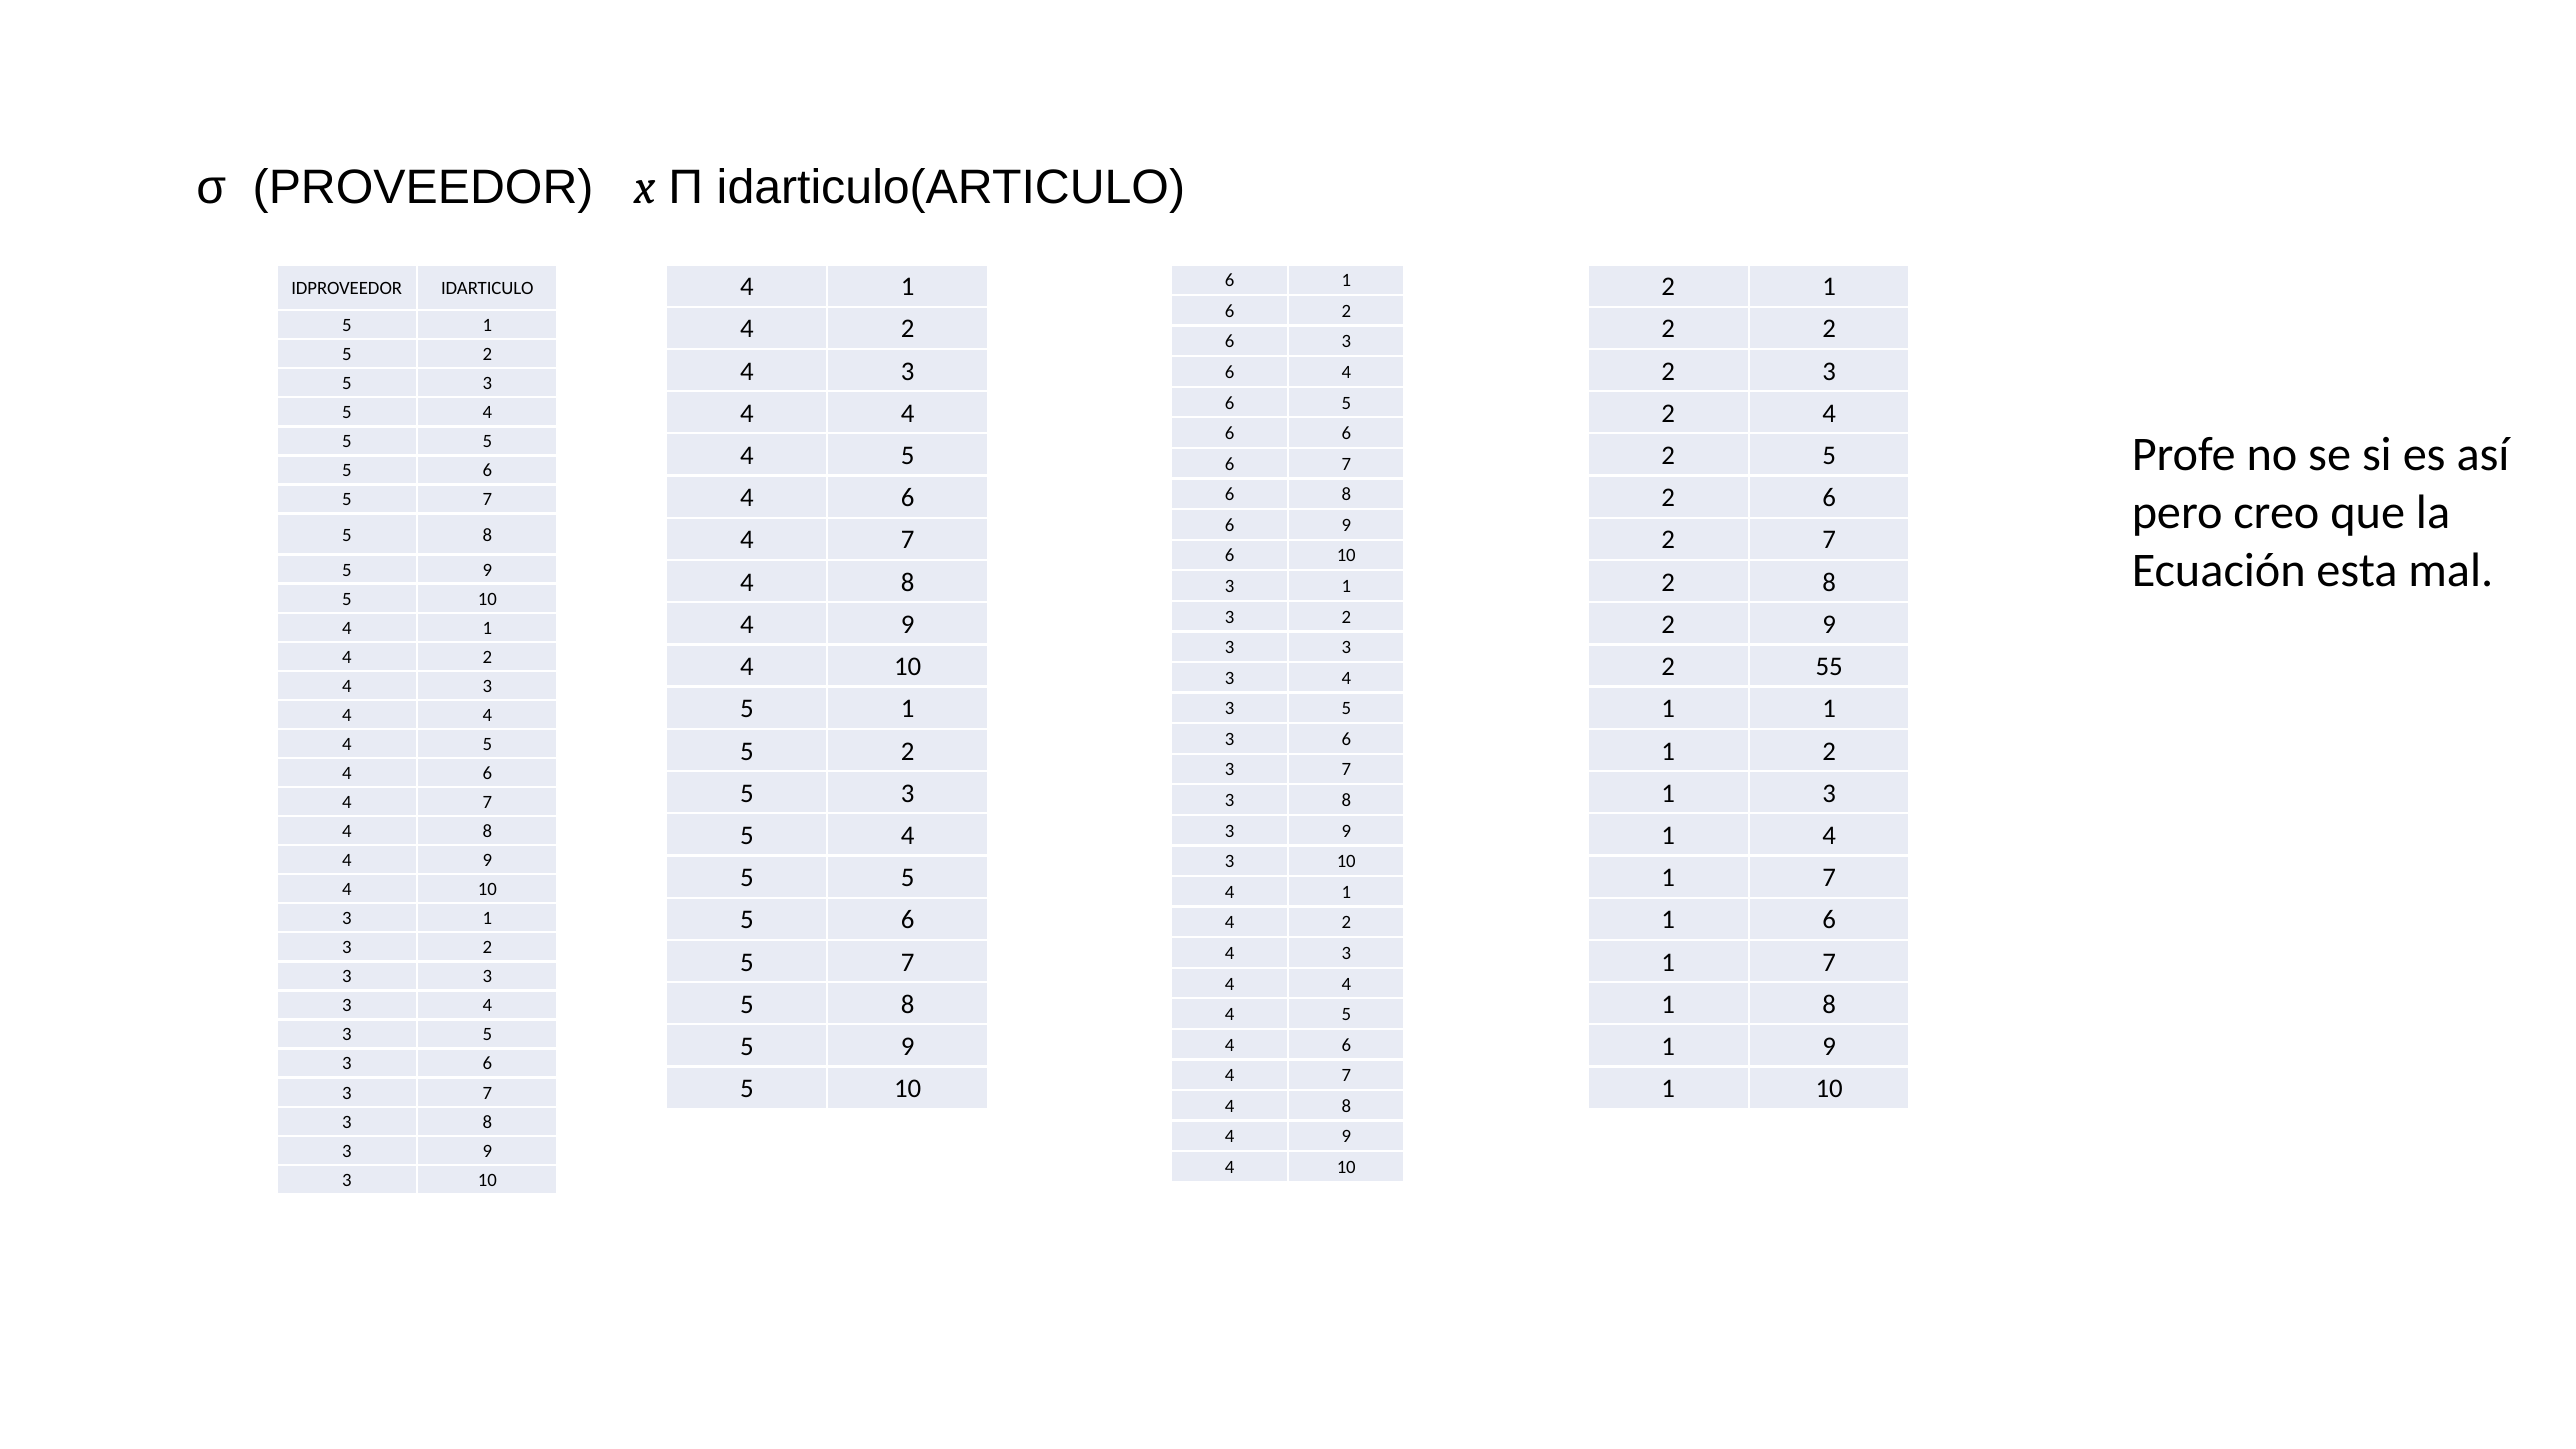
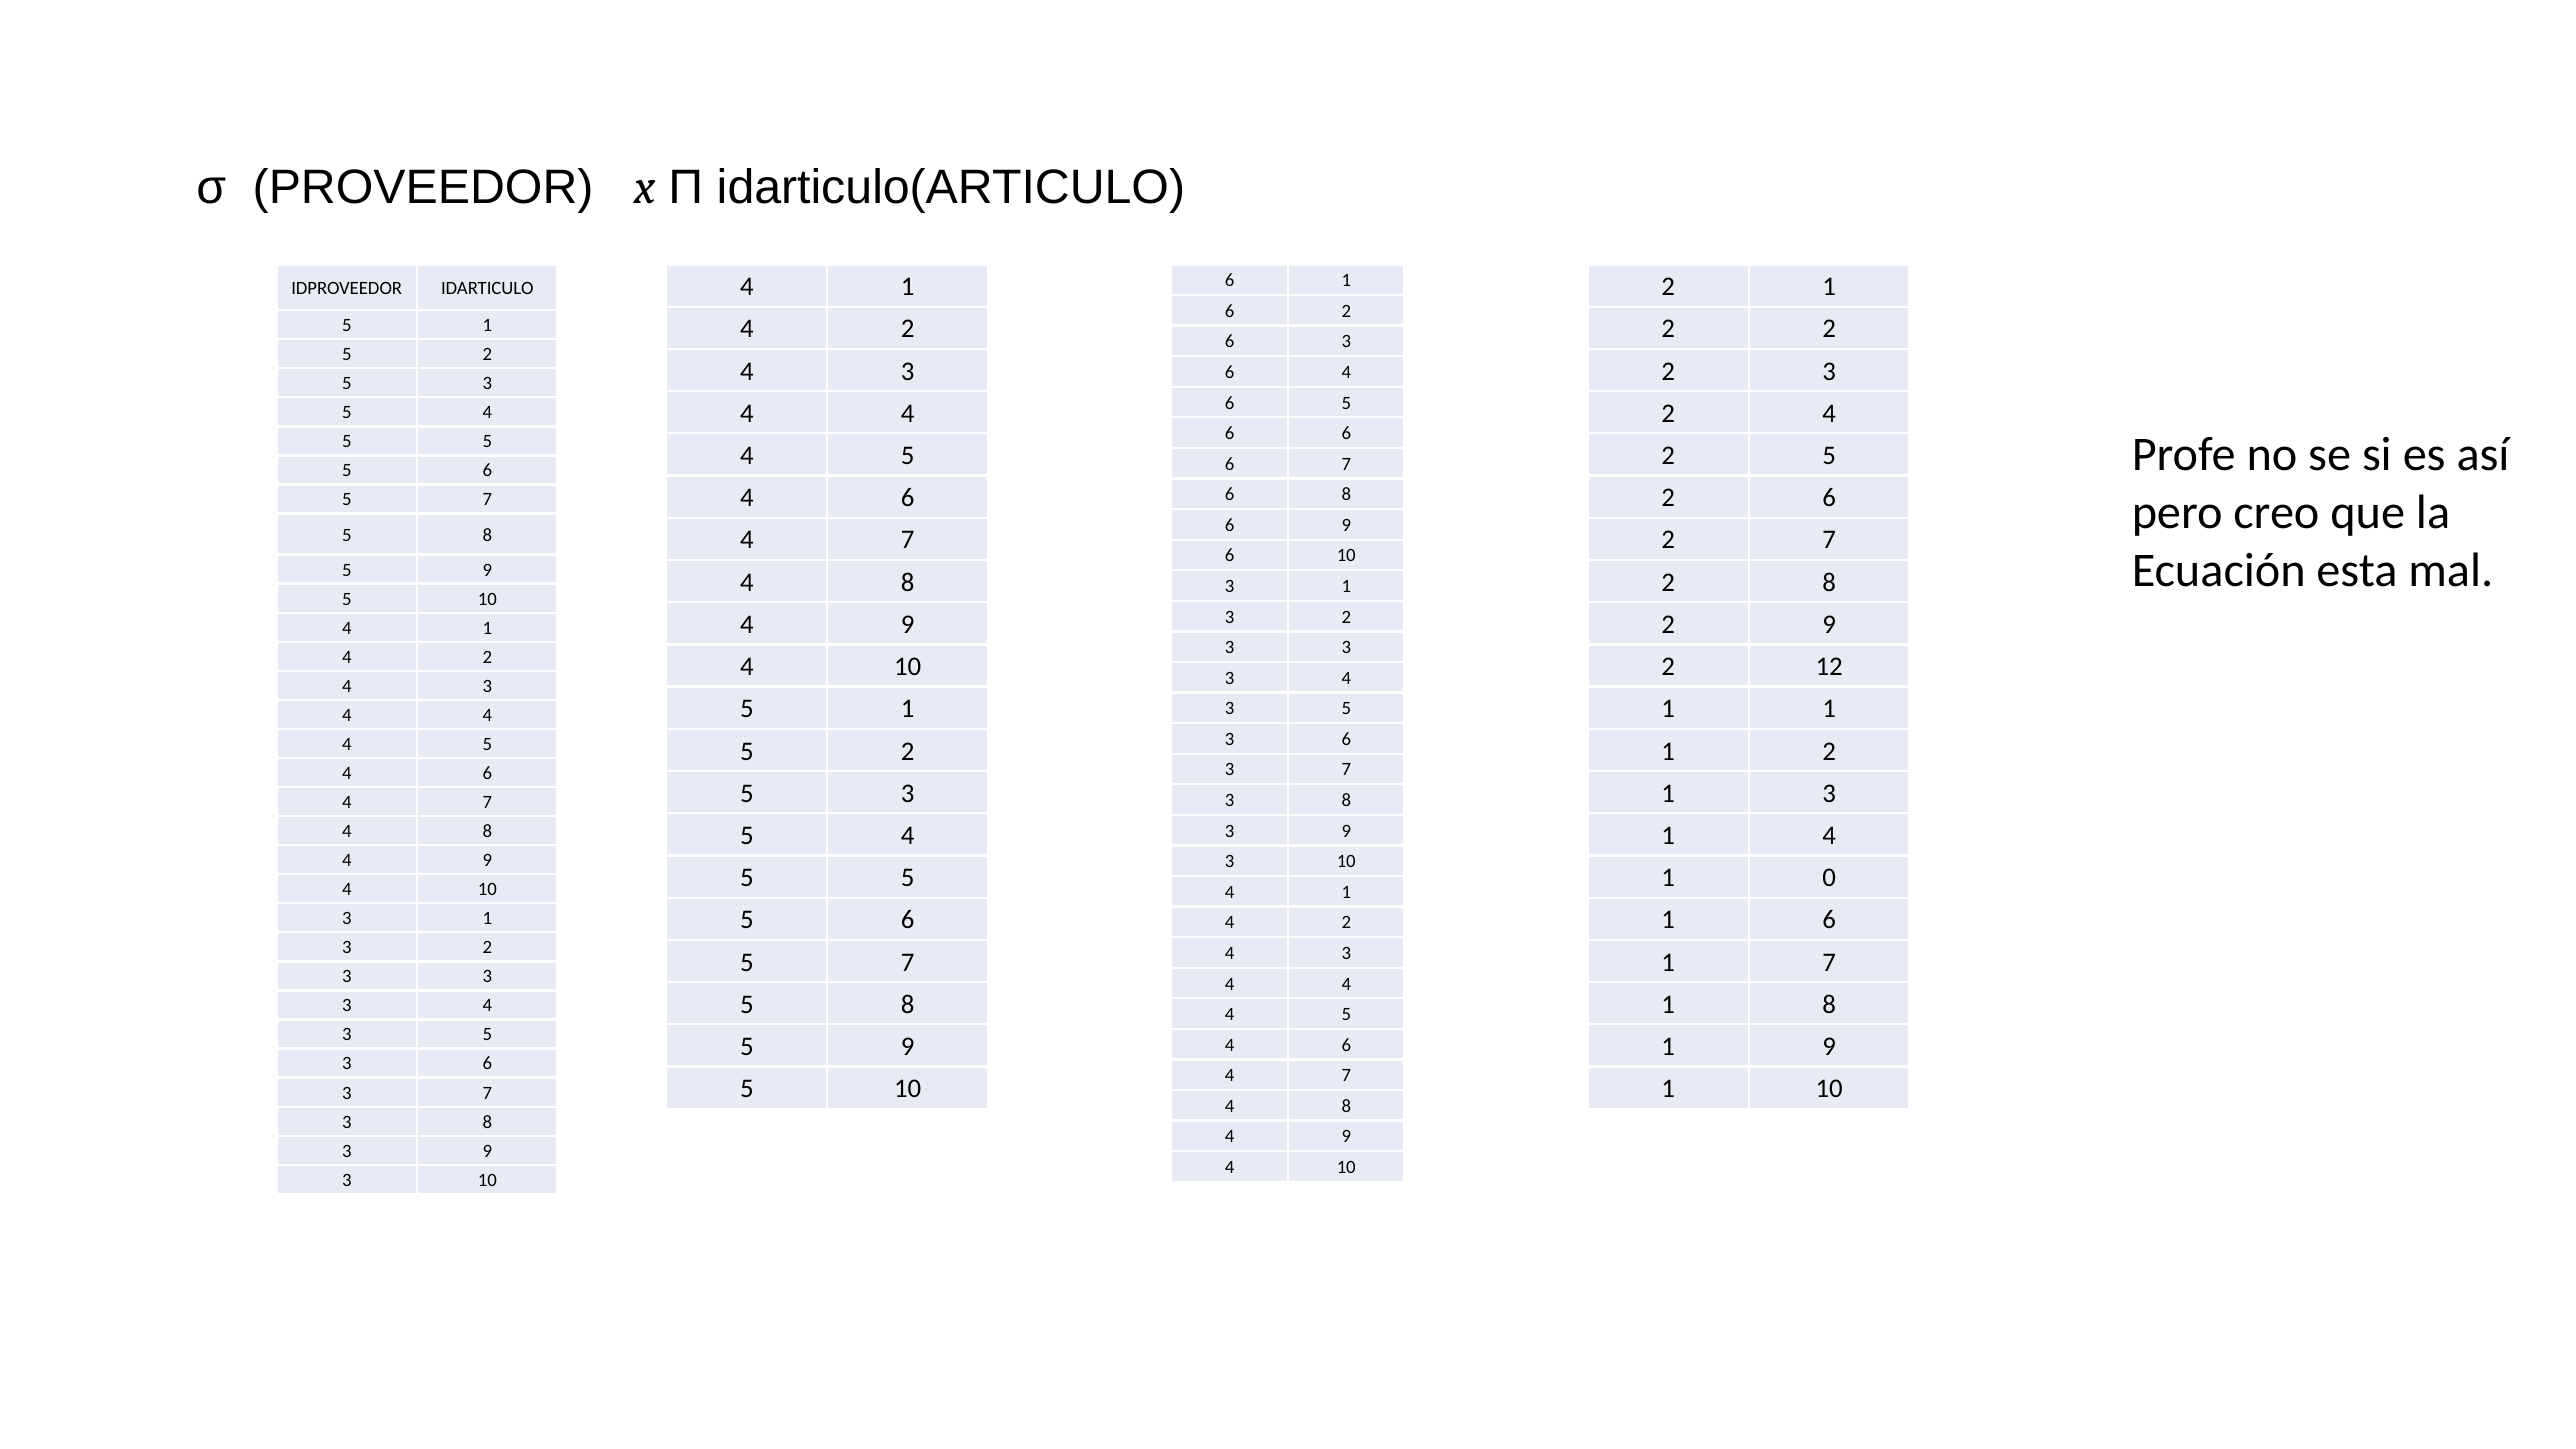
55: 55 -> 12
7 at (1829, 878): 7 -> 0
